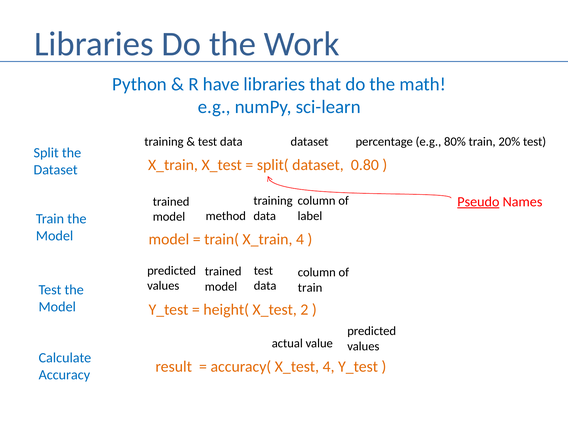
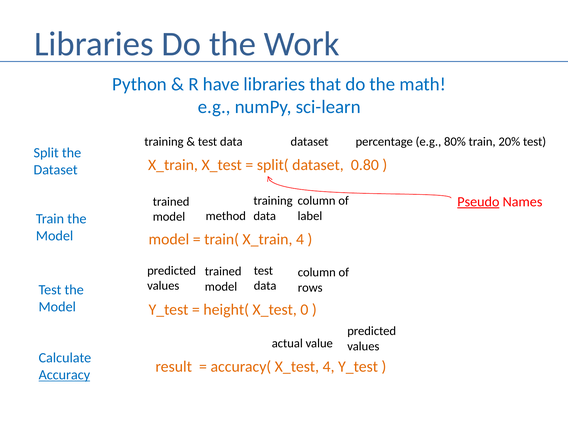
train at (310, 288): train -> rows
2: 2 -> 0
Accuracy underline: none -> present
